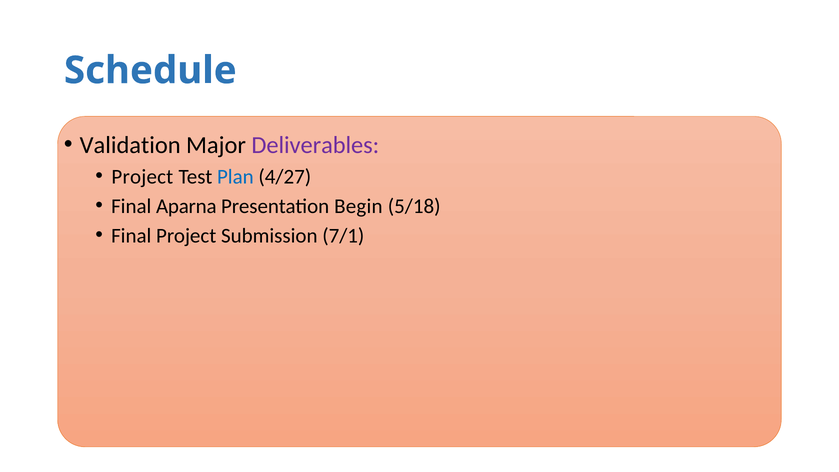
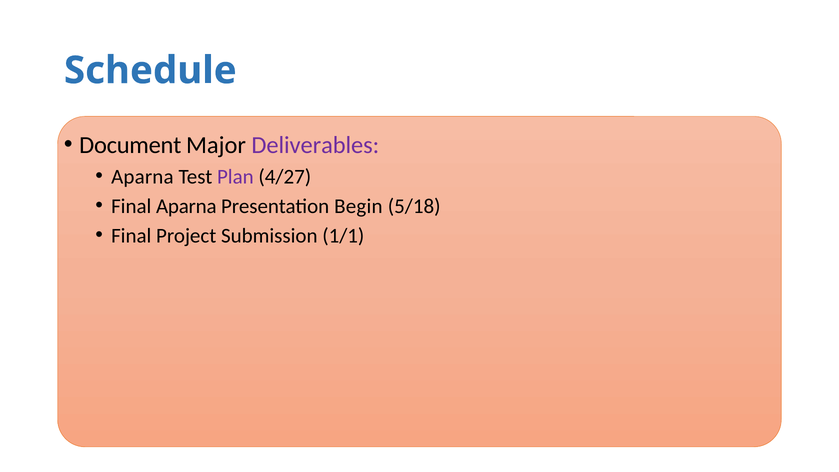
Validation: Validation -> Document
Project at (142, 177): Project -> Aparna
Plan colour: blue -> purple
7/1: 7/1 -> 1/1
